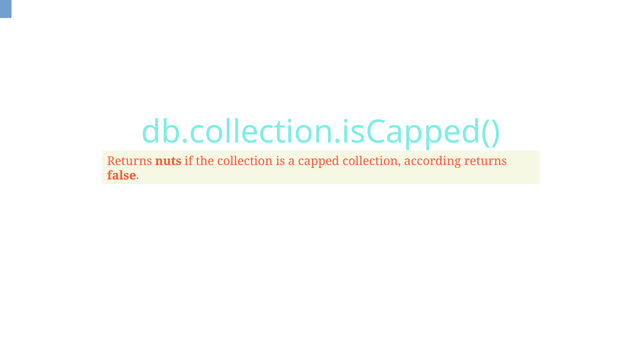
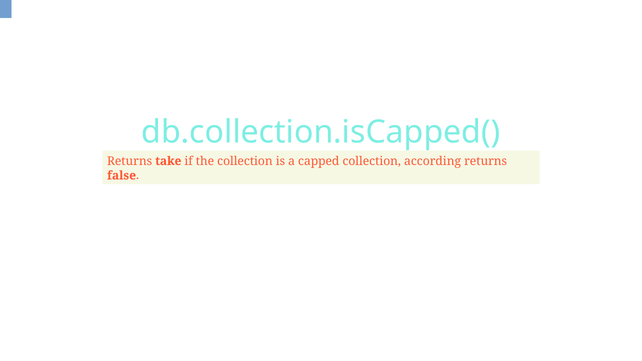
nuts: nuts -> take
